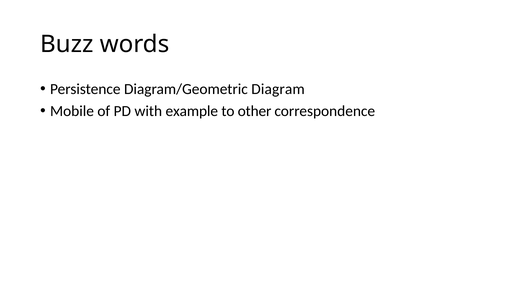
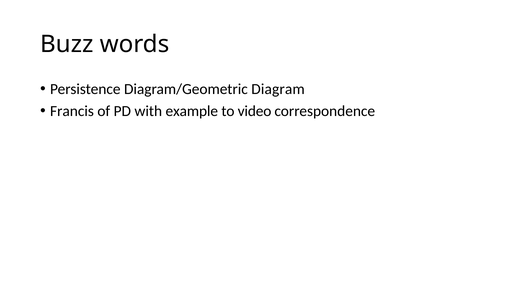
Mobile: Mobile -> Francis
other: other -> video
